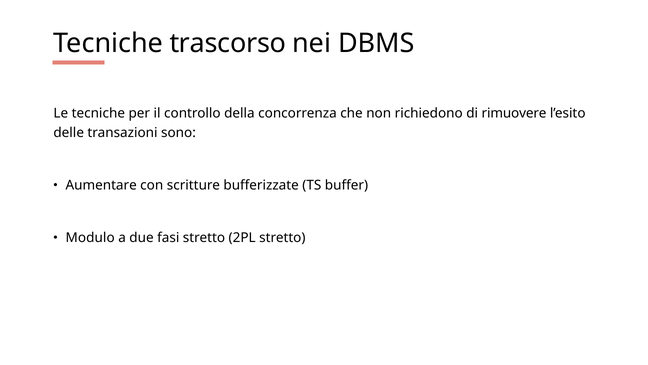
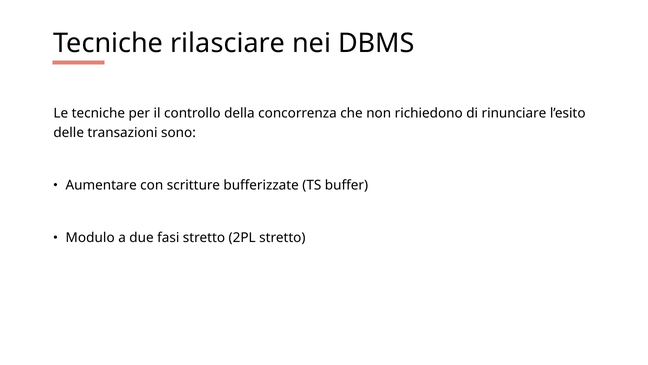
trascorso: trascorso -> rilasciare
rimuovere: rimuovere -> rinunciare
